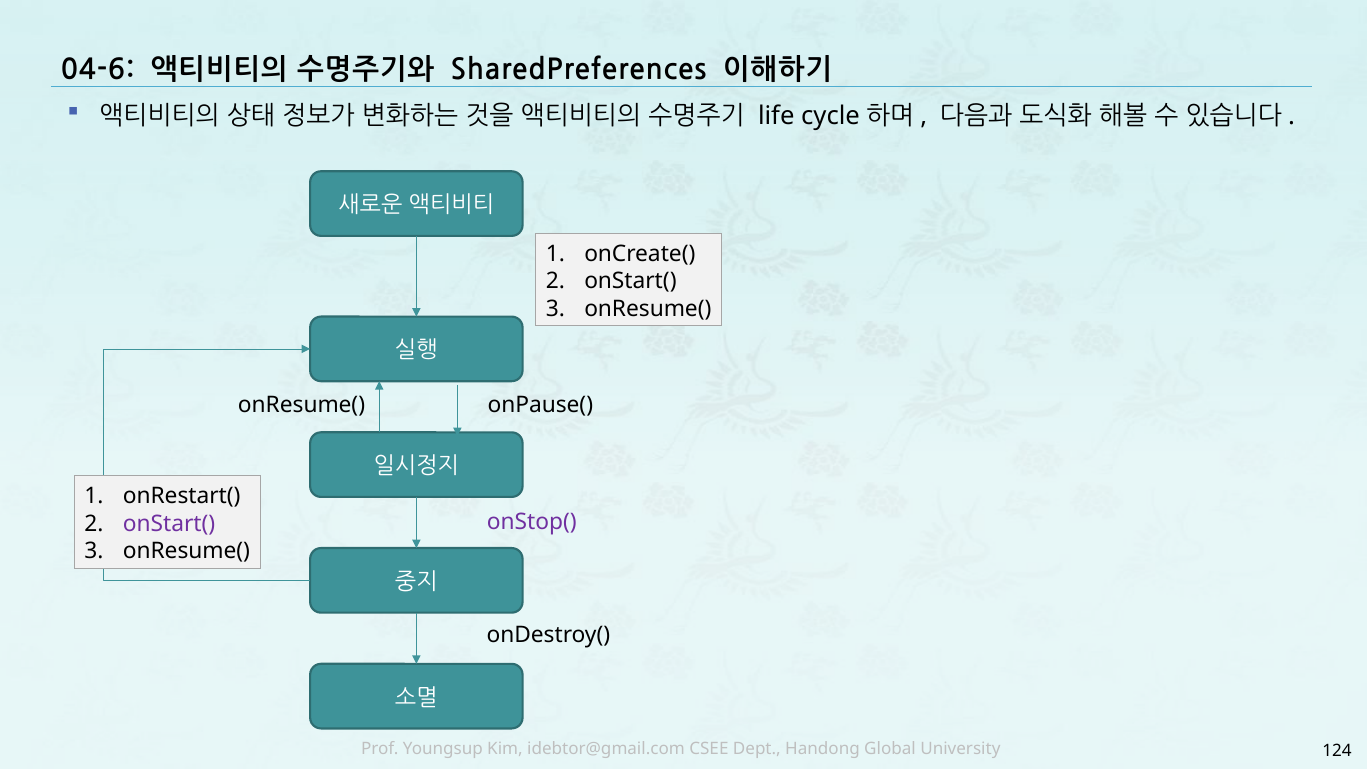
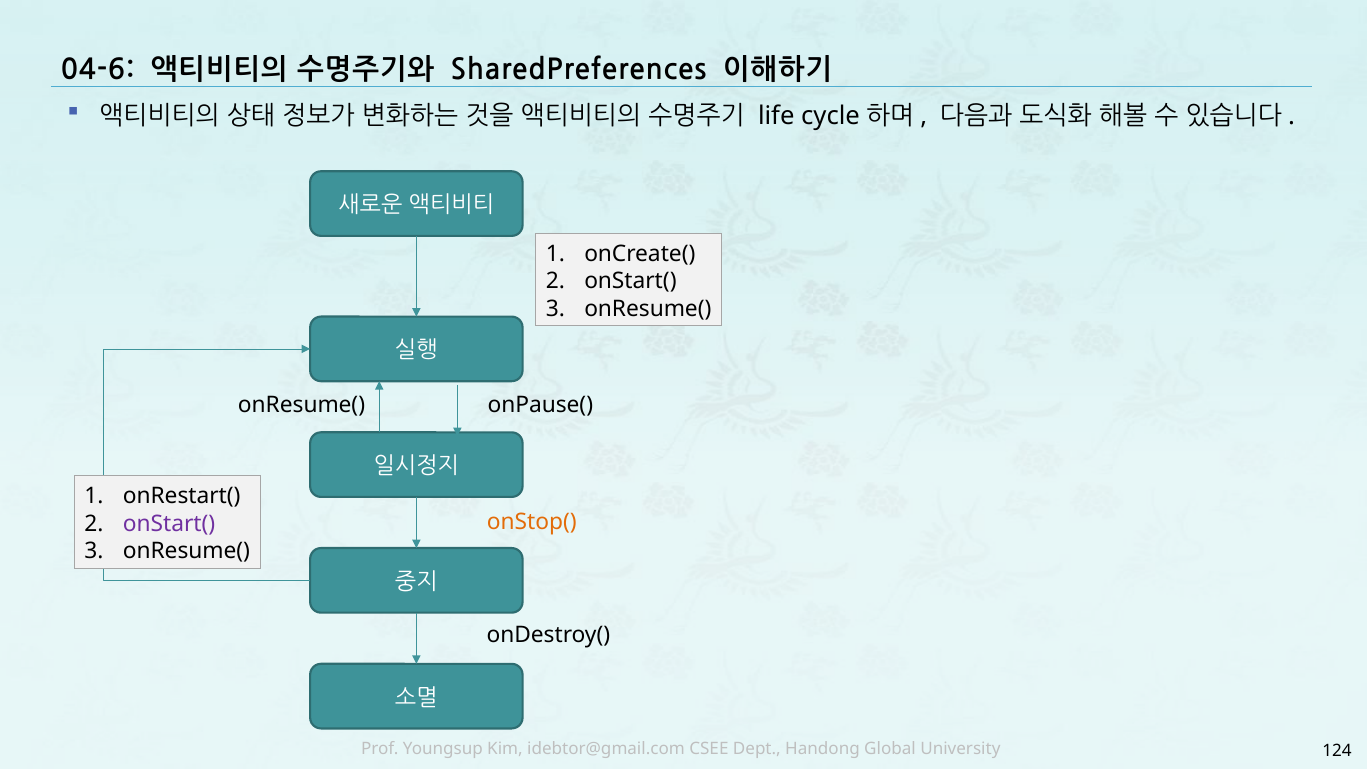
onStop( colour: purple -> orange
